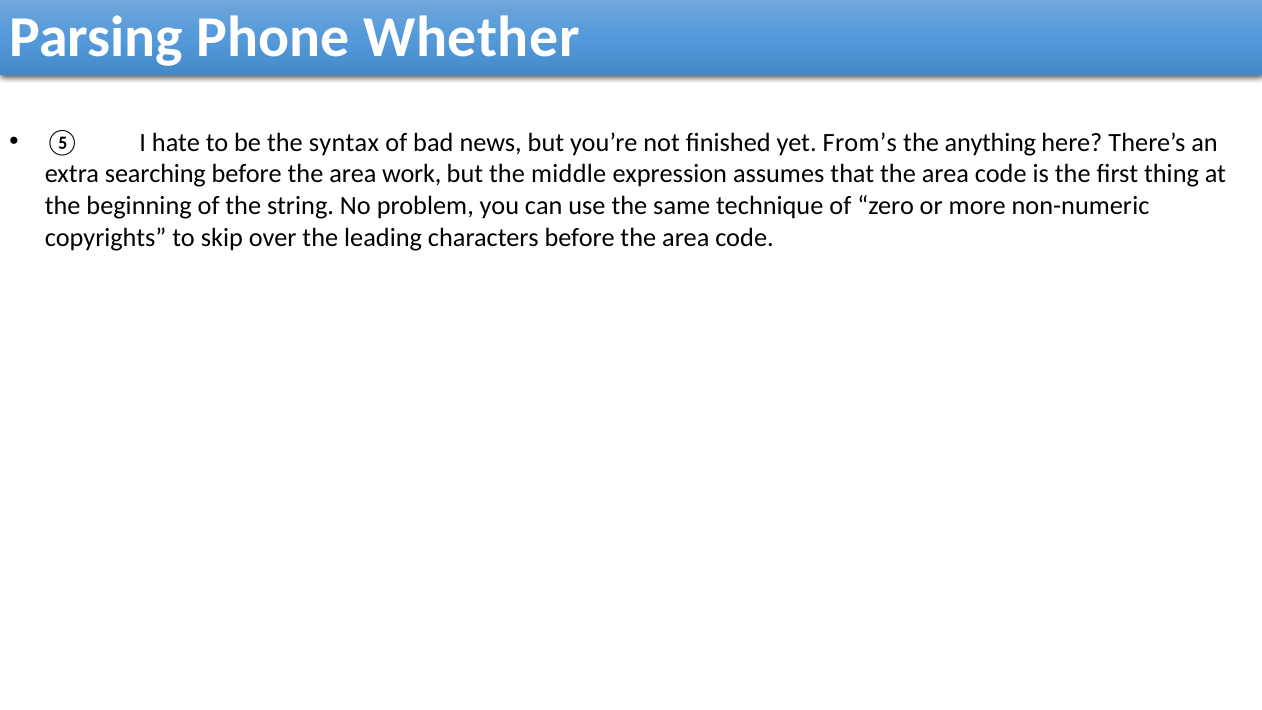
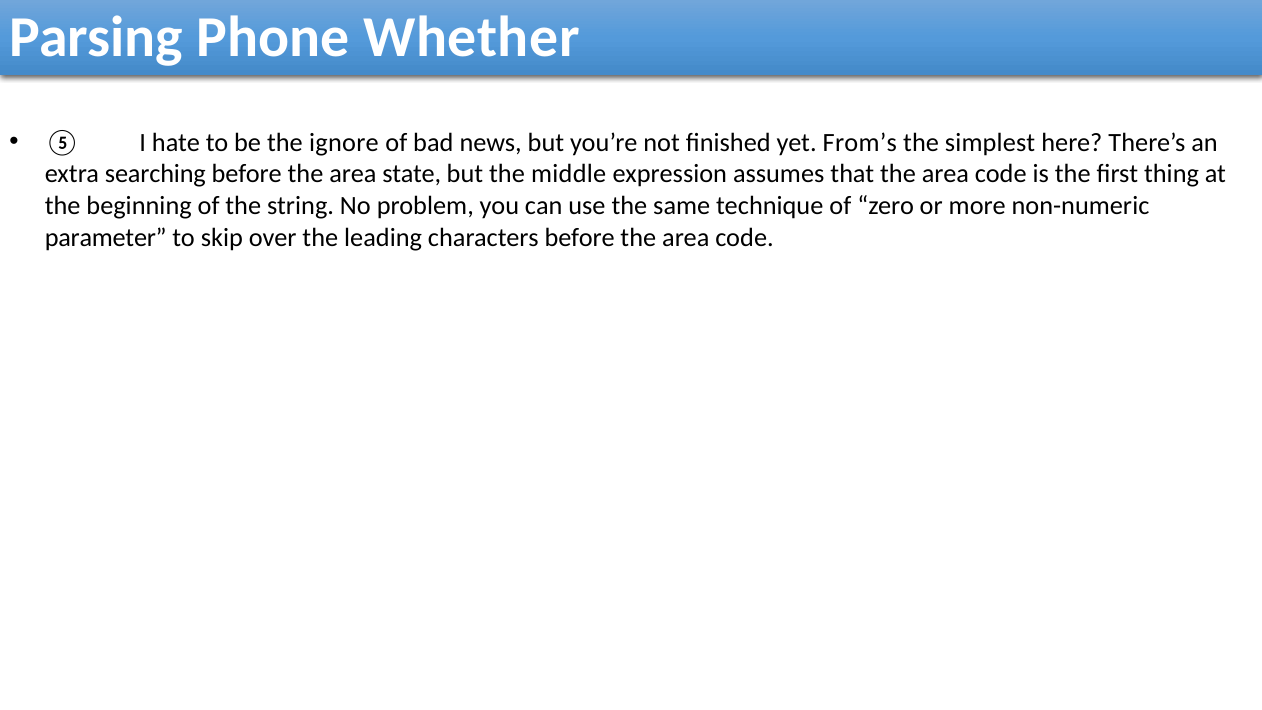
syntax: syntax -> ignore
anything: anything -> simplest
work: work -> state
copyrights: copyrights -> parameter
